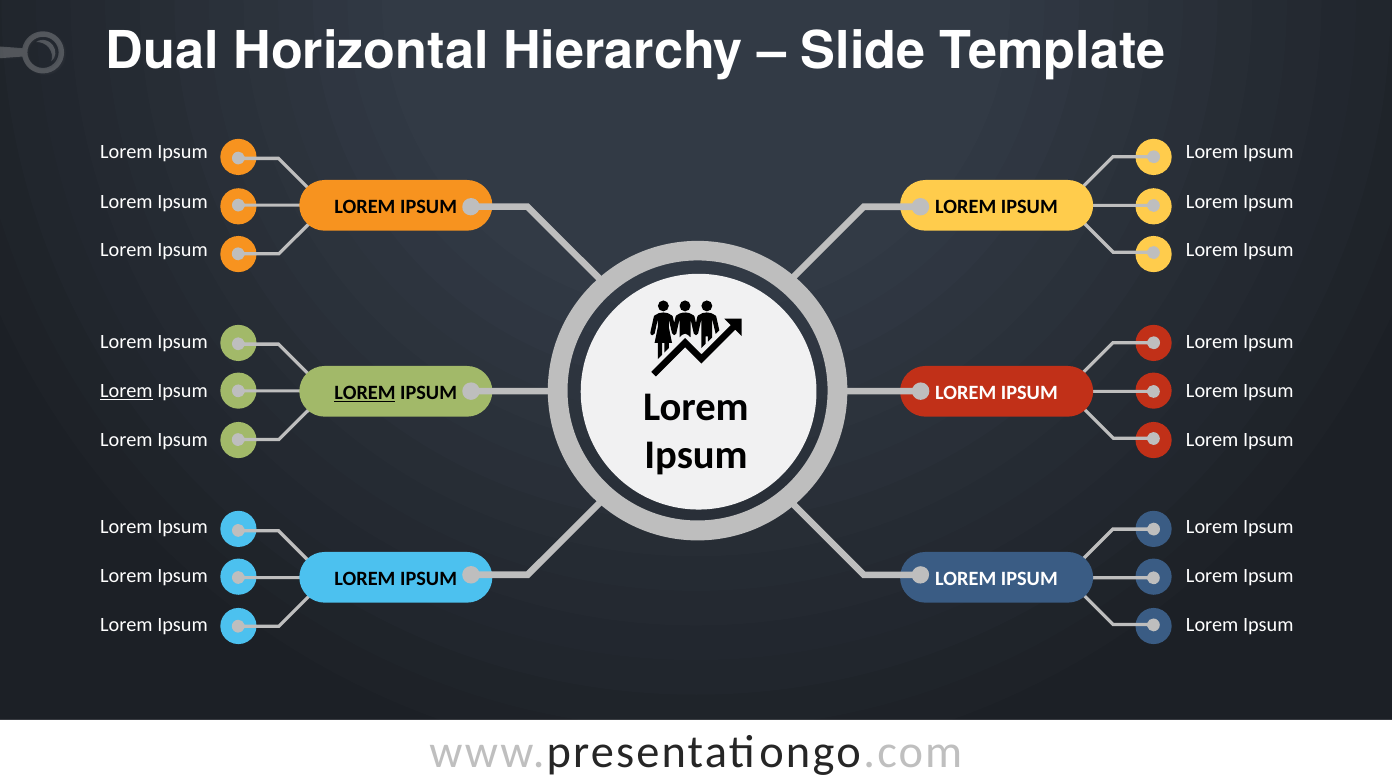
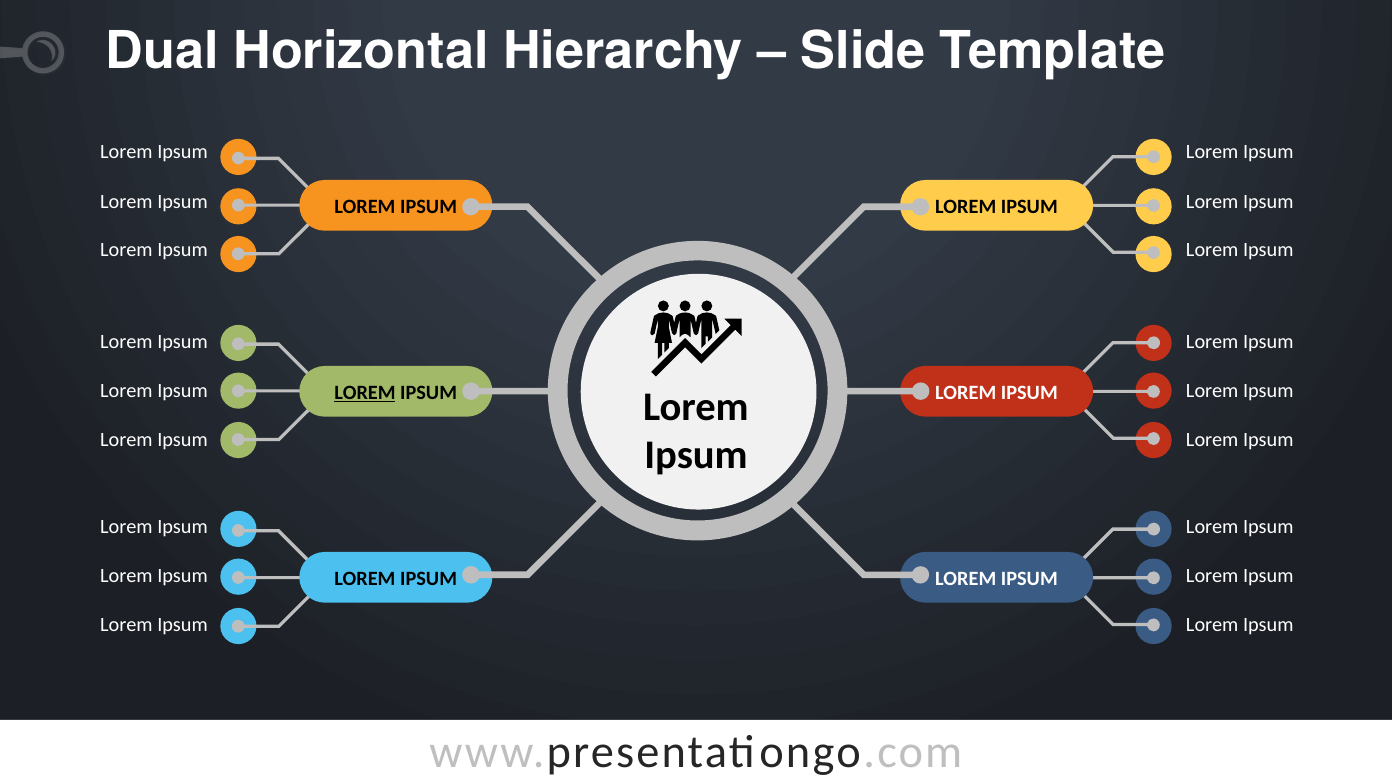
Lorem at (126, 391) underline: present -> none
